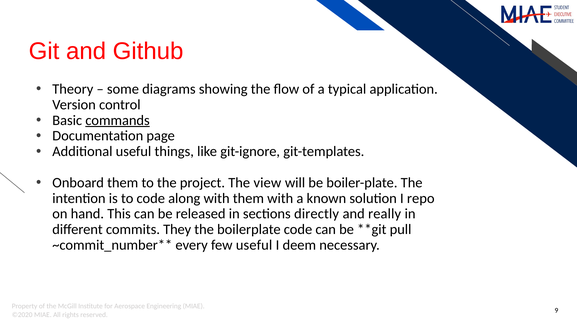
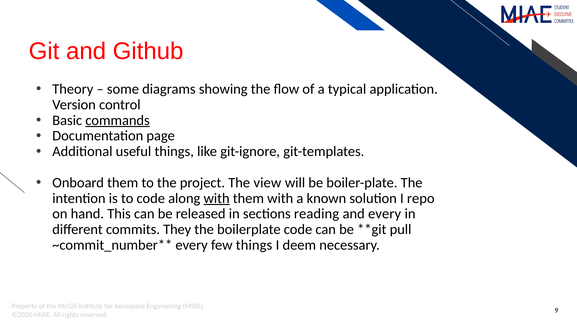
with at (217, 198) underline: none -> present
directly: directly -> reading
and really: really -> every
few useful: useful -> things
